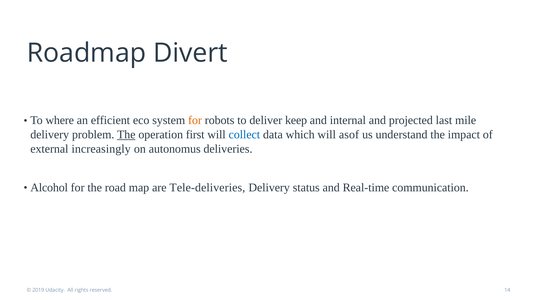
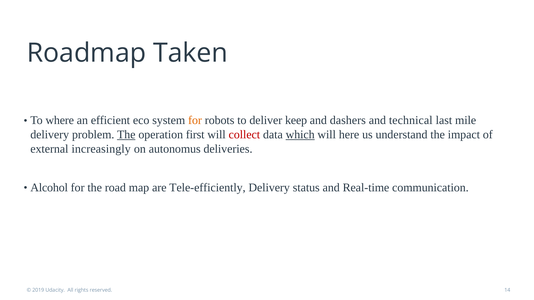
Divert: Divert -> Taken
internal: internal -> dashers
projected: projected -> technical
collect colour: blue -> red
which underline: none -> present
asof: asof -> here
Tele-deliveries: Tele-deliveries -> Tele-efficiently
